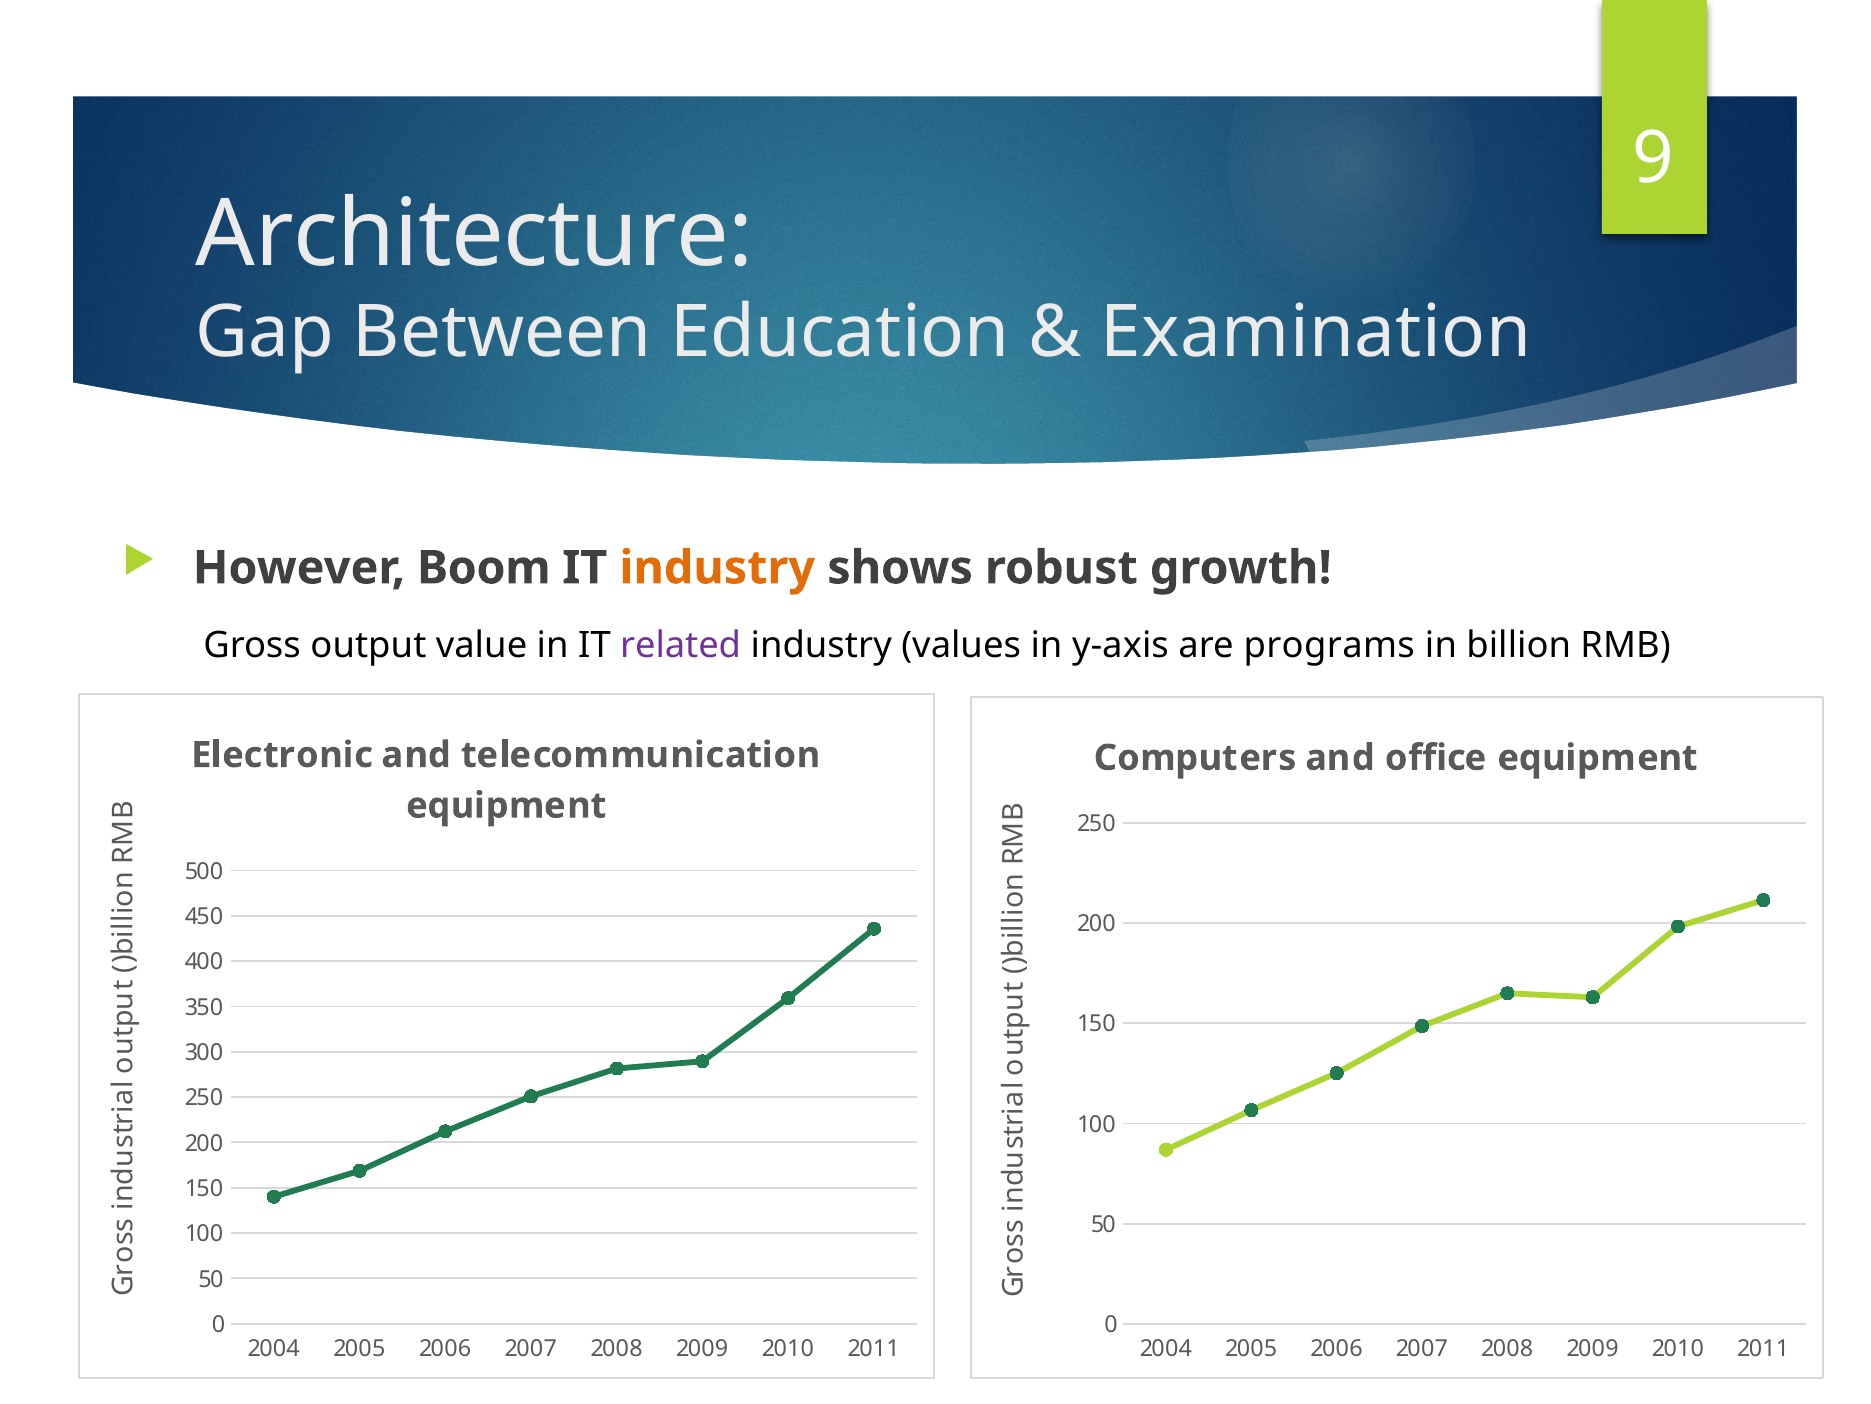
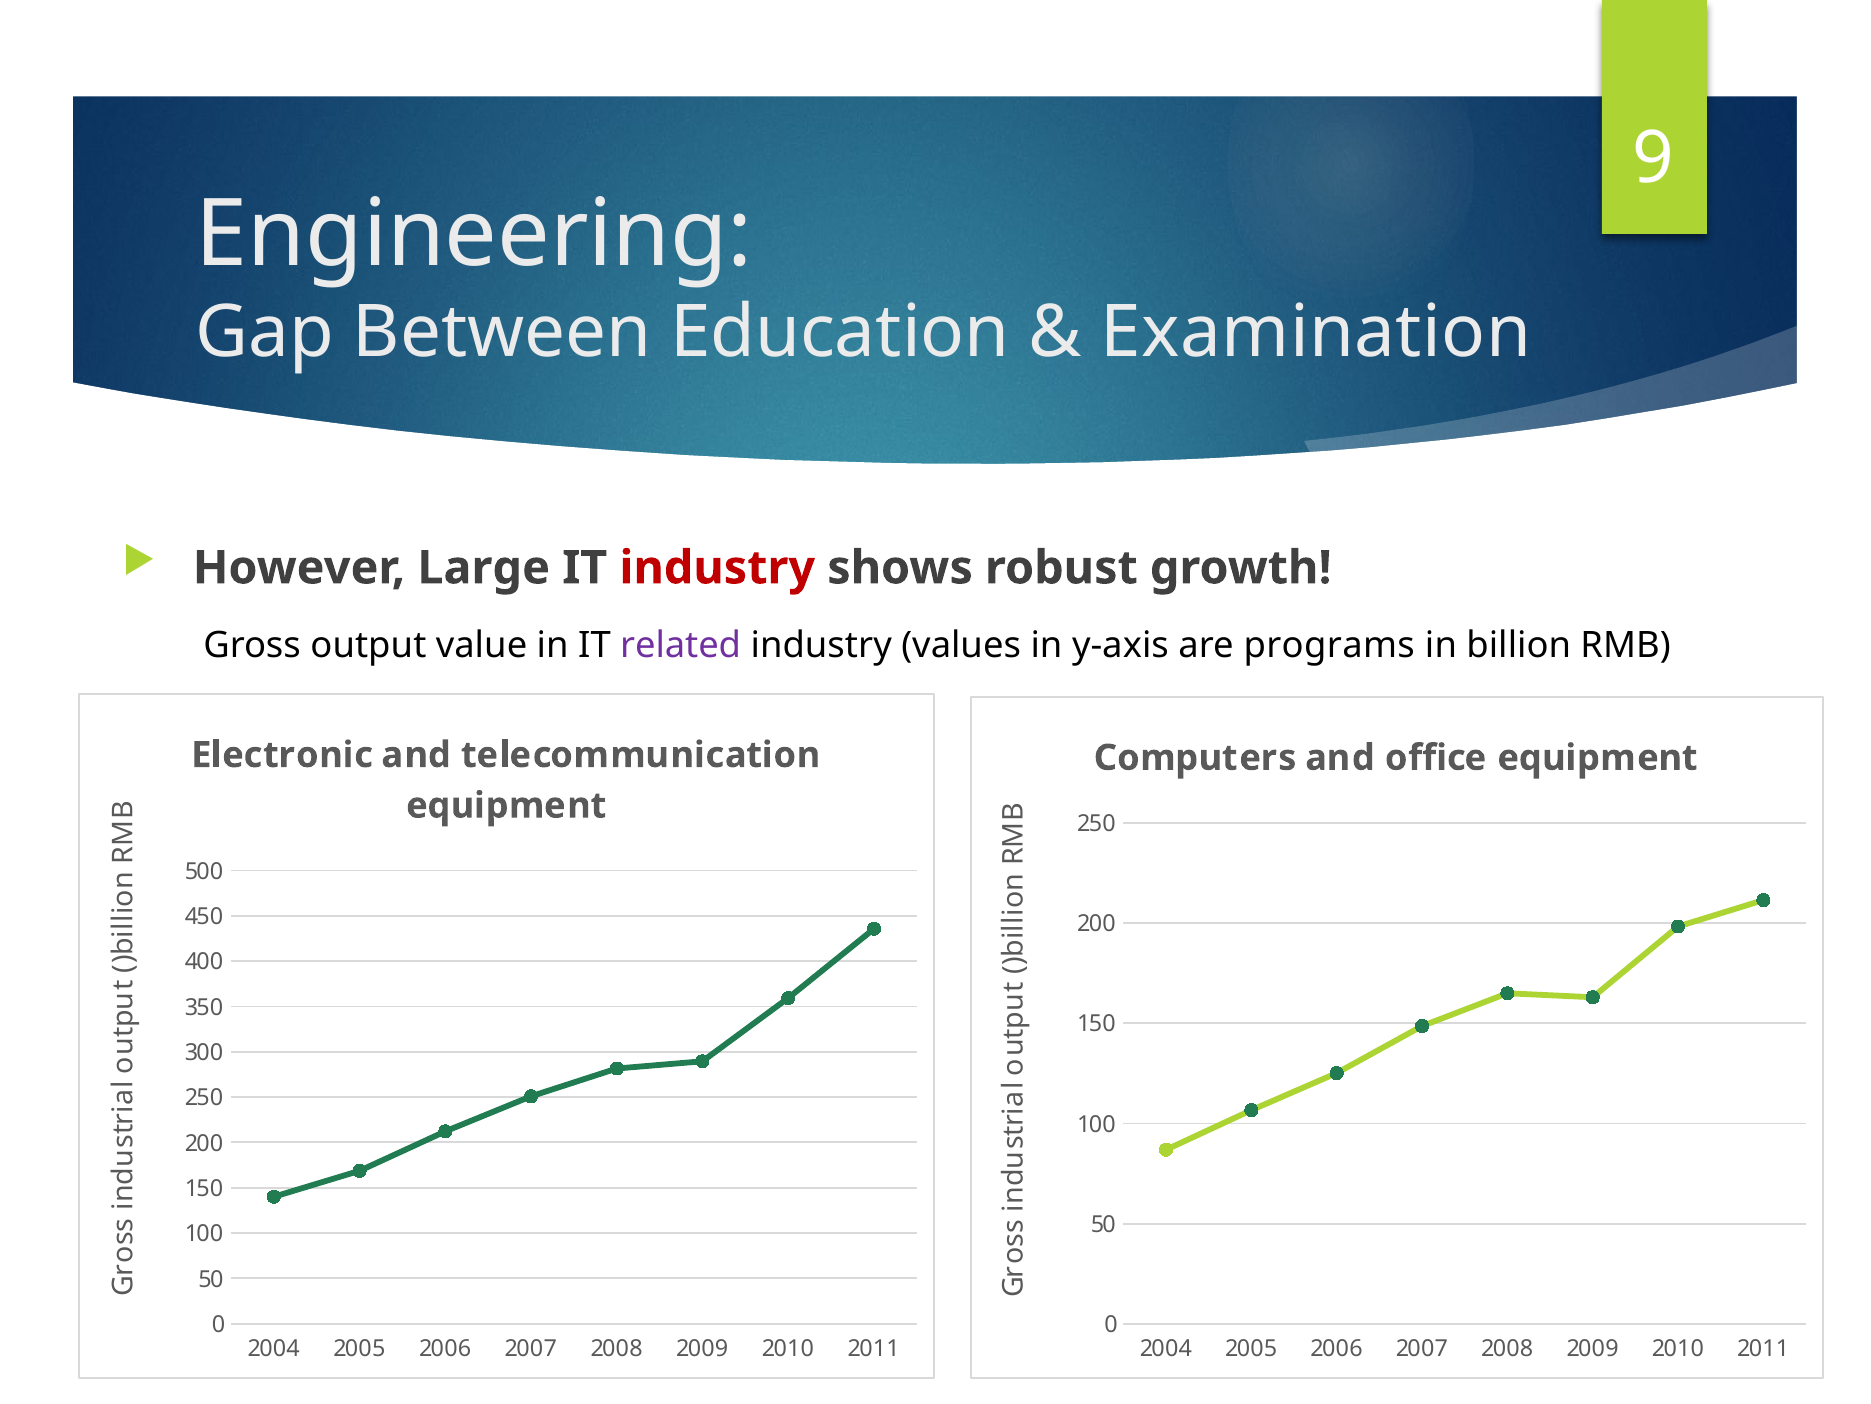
Architecture: Architecture -> Engineering
Boom: Boom -> Large
industry at (717, 568) colour: orange -> red
